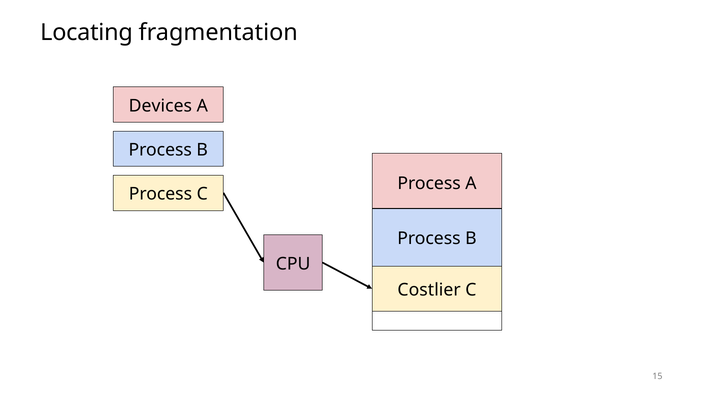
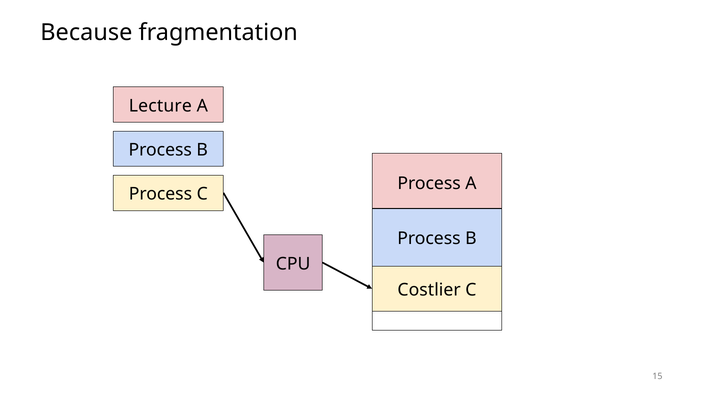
Locating: Locating -> Because
Devices: Devices -> Lecture
